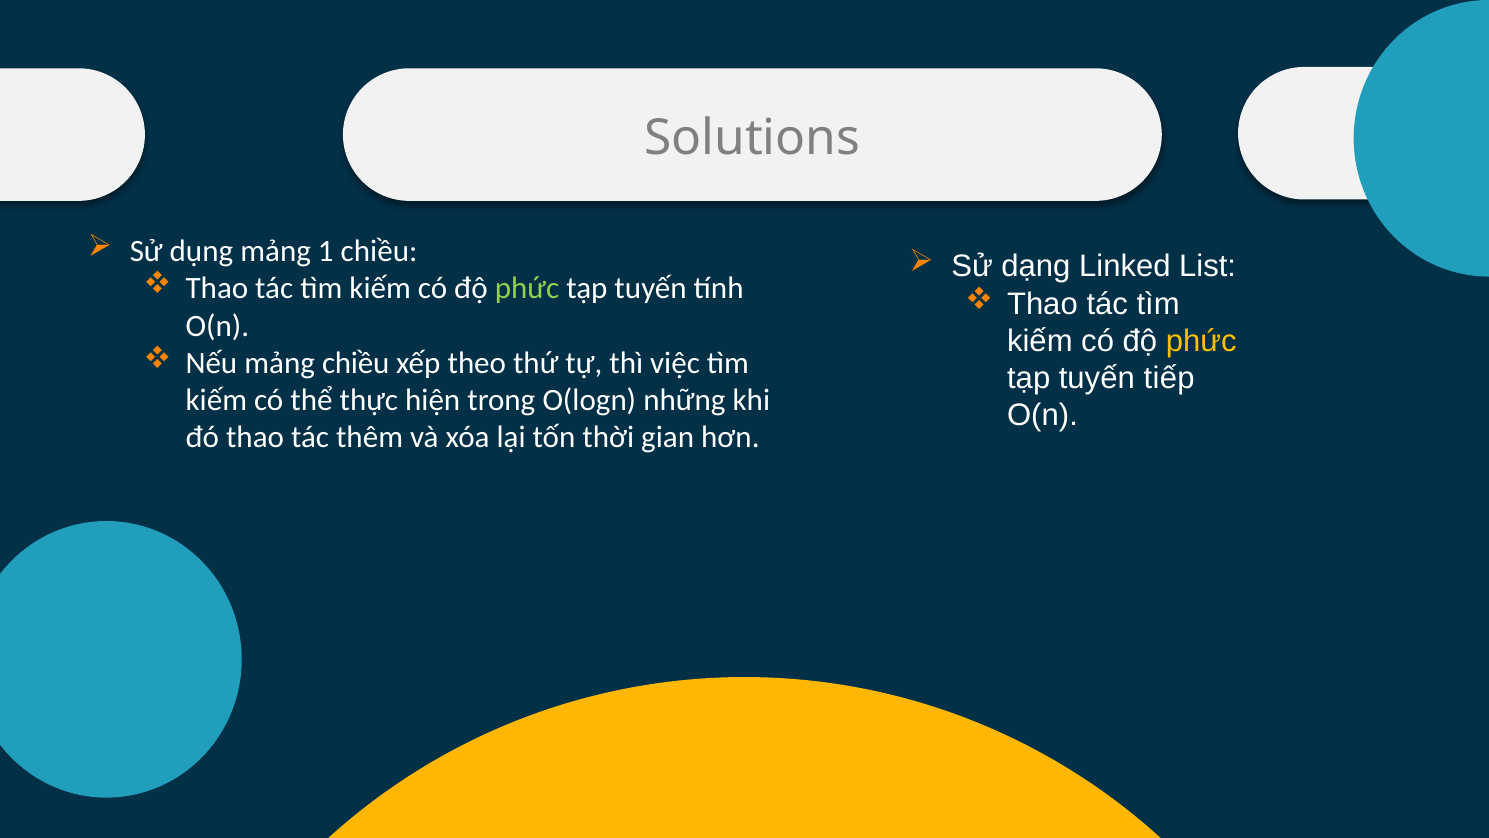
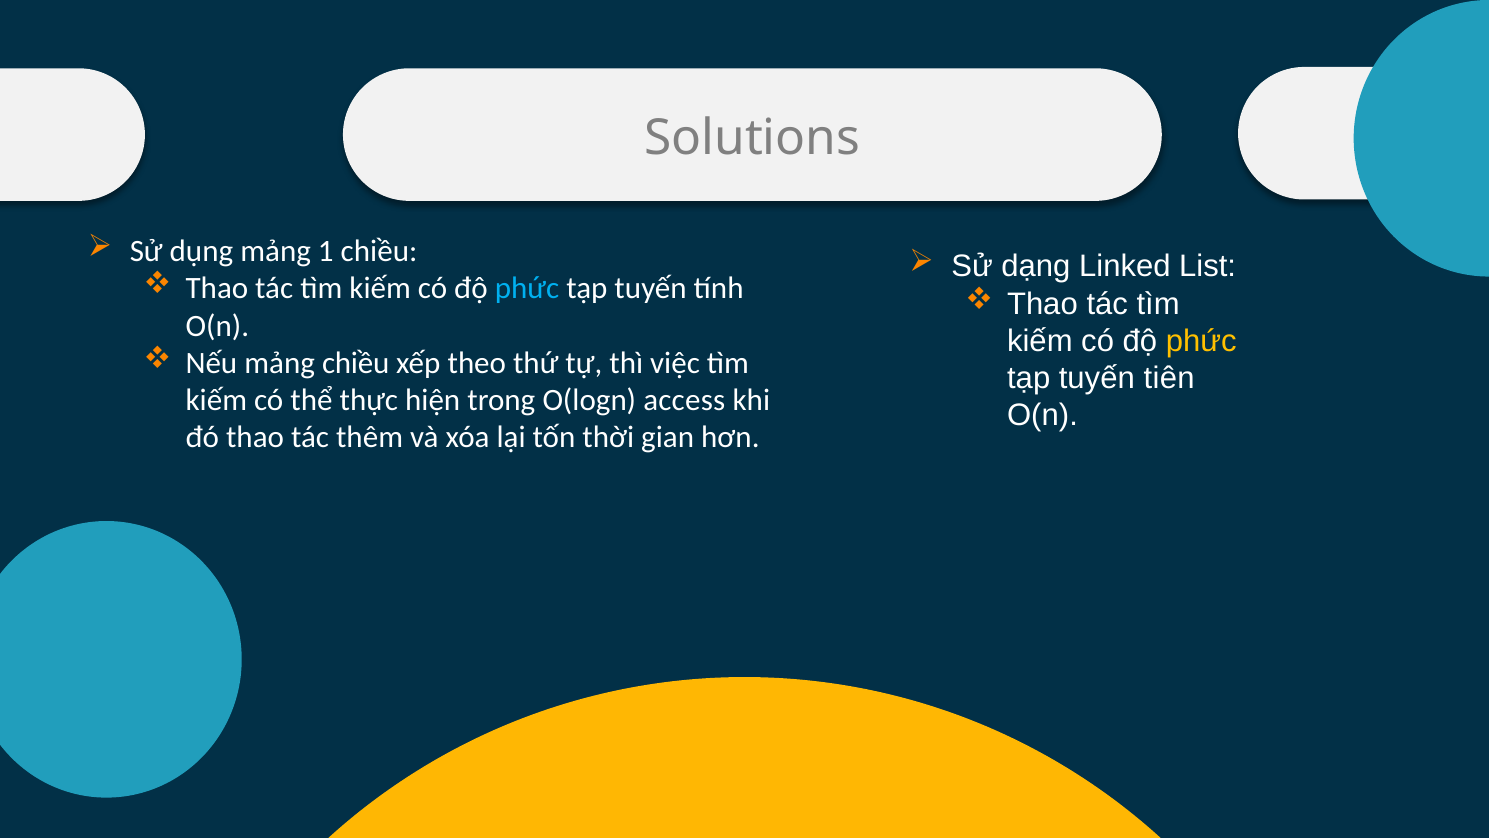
phức at (527, 288) colour: light green -> light blue
tiếp: tiếp -> tiên
những: những -> access
